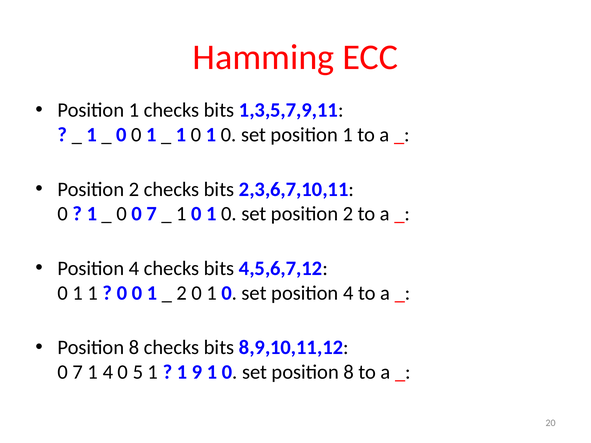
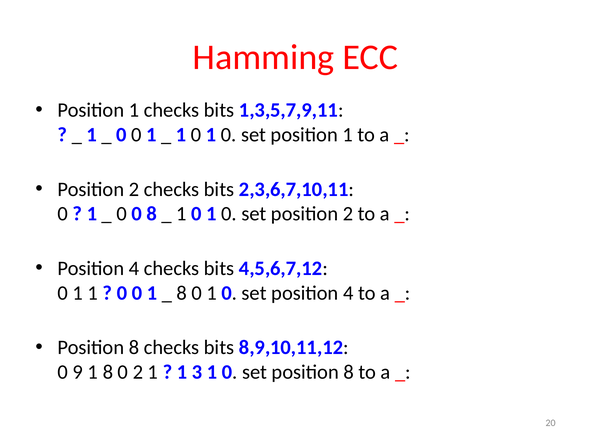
0 0 7: 7 -> 8
2 at (182, 293): 2 -> 8
7 at (78, 372): 7 -> 9
1 4: 4 -> 8
0 5: 5 -> 2
9: 9 -> 3
